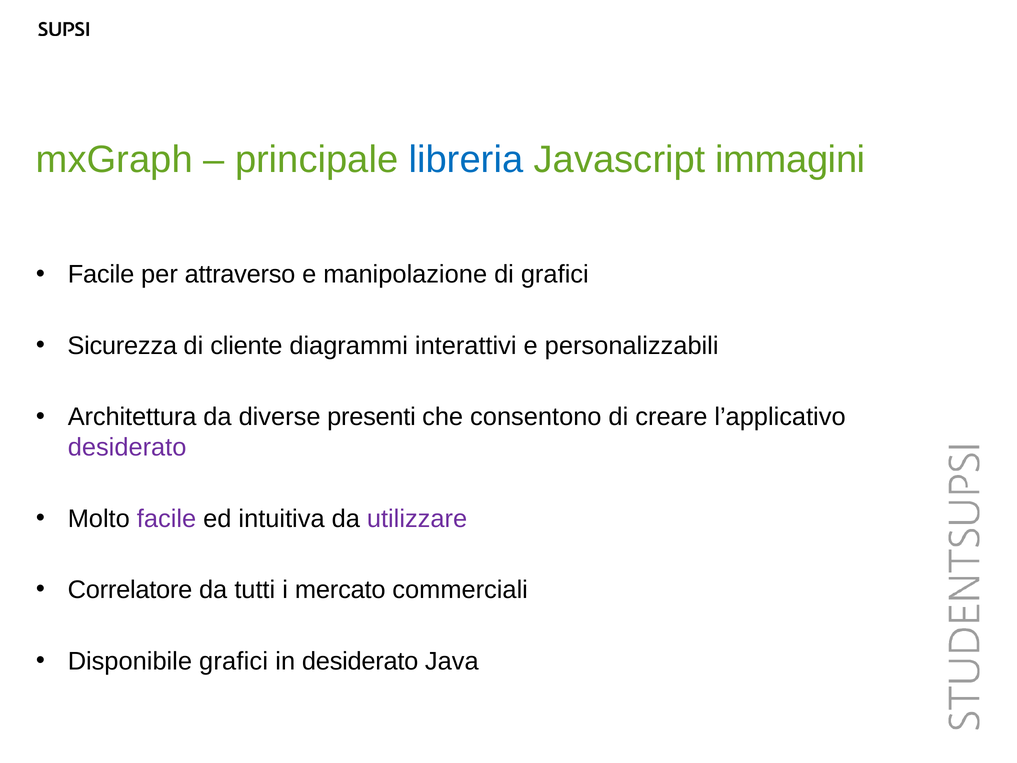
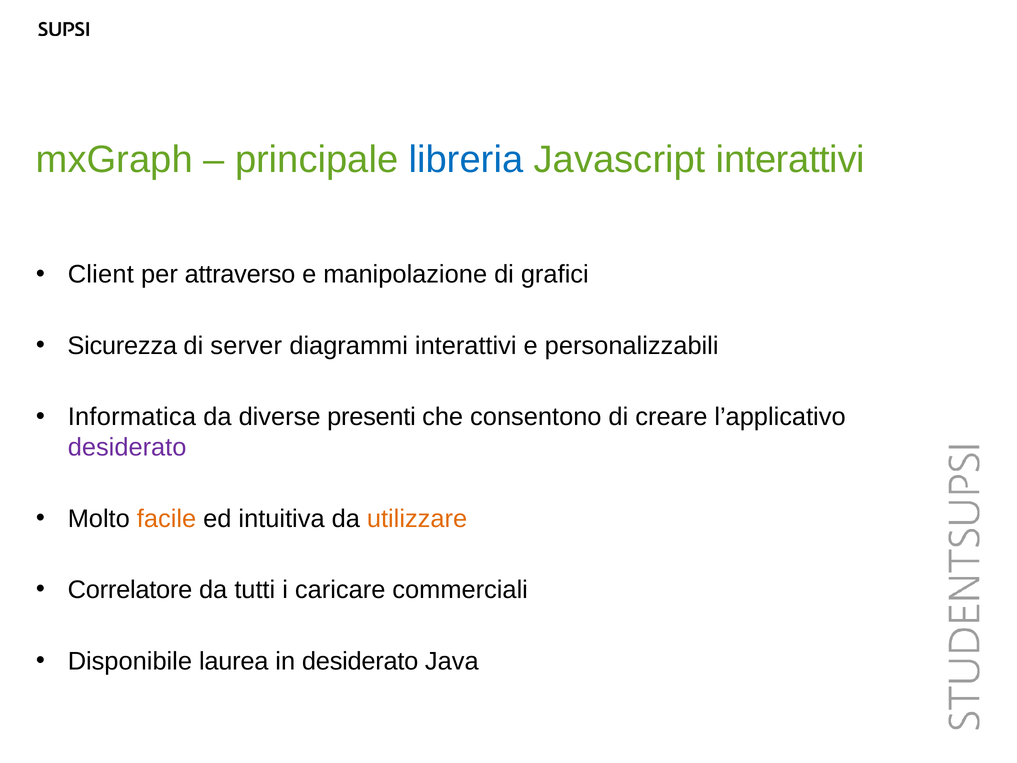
Javascript immagini: immagini -> interattivi
Facile at (101, 274): Facile -> Client
cliente: cliente -> server
Architettura: Architettura -> Informatica
facile at (167, 519) colour: purple -> orange
utilizzare colour: purple -> orange
mercato: mercato -> caricare
Disponibile grafici: grafici -> laurea
